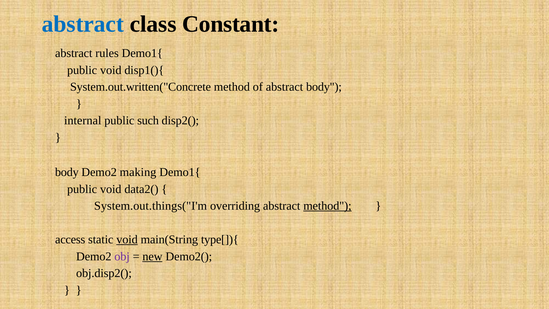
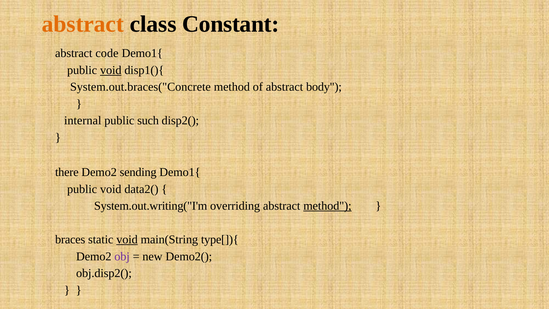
abstract at (83, 24) colour: blue -> orange
rules: rules -> code
void at (111, 70) underline: none -> present
System.out.written("Concrete: System.out.written("Concrete -> System.out.braces("Concrete
body at (67, 172): body -> there
making: making -> sending
System.out.things("I'm: System.out.things("I'm -> System.out.writing("I'm
access: access -> braces
new underline: present -> none
